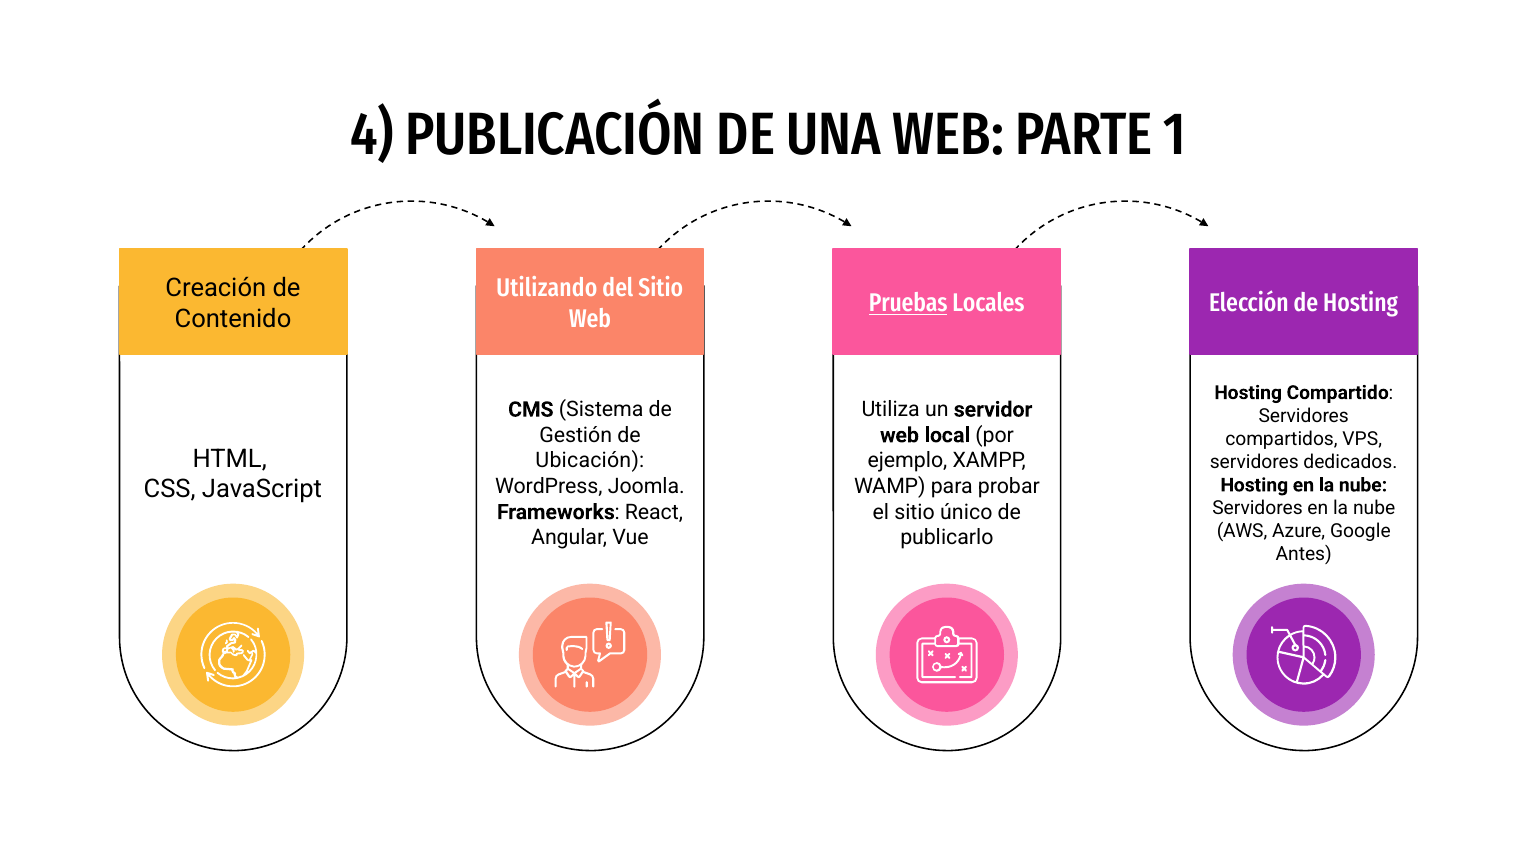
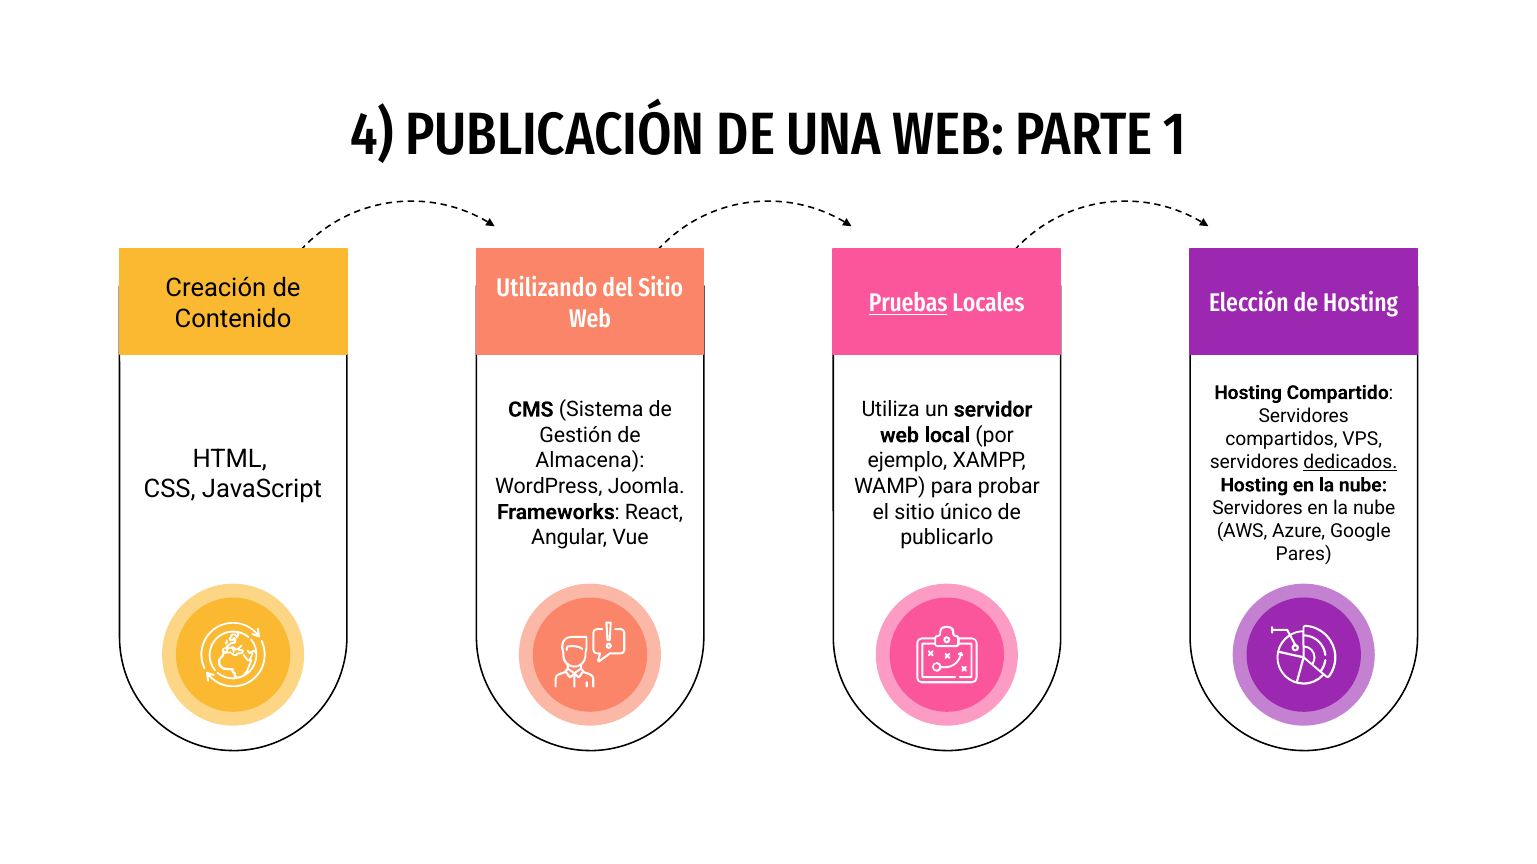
Ubicación: Ubicación -> Almacena
dedicados underline: none -> present
Antes: Antes -> Pares
